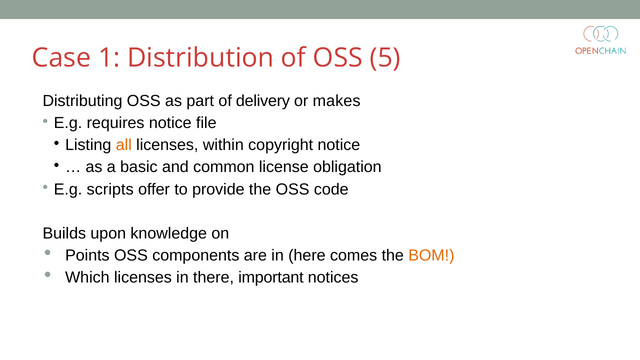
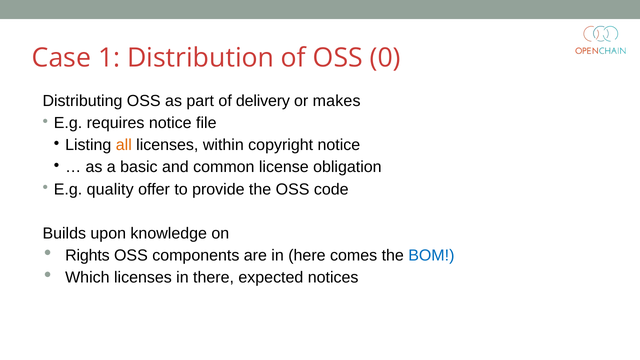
5: 5 -> 0
scripts: scripts -> quality
Points: Points -> Rights
BOM colour: orange -> blue
important: important -> expected
